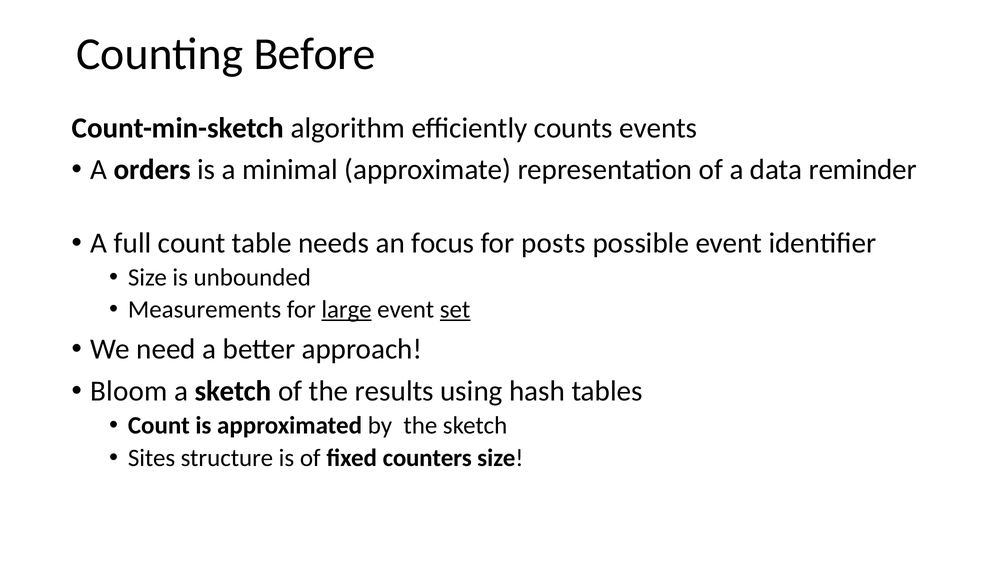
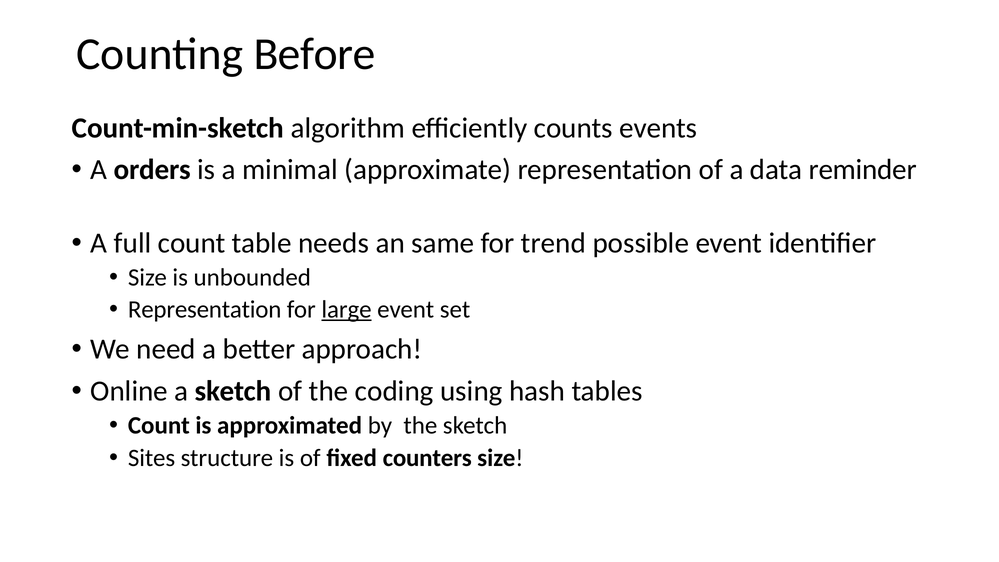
focus: focus -> same
posts: posts -> trend
Measurements at (205, 310): Measurements -> Representation
set underline: present -> none
Bloom: Bloom -> Online
results: results -> coding
